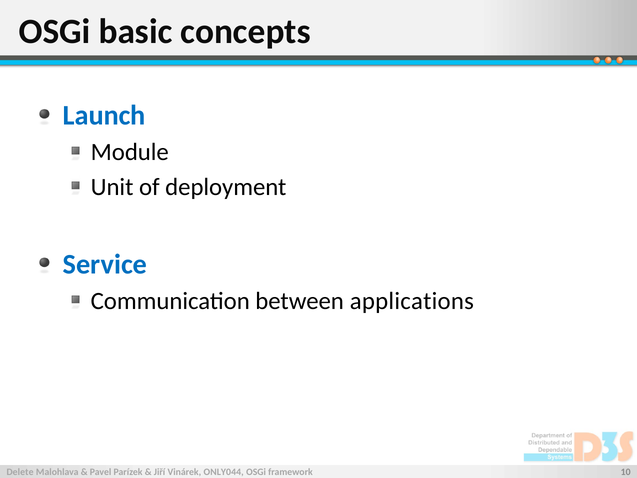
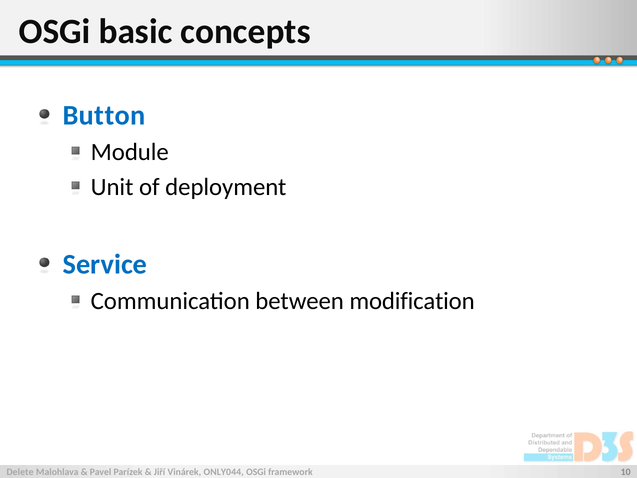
Launch: Launch -> Button
applications: applications -> modification
